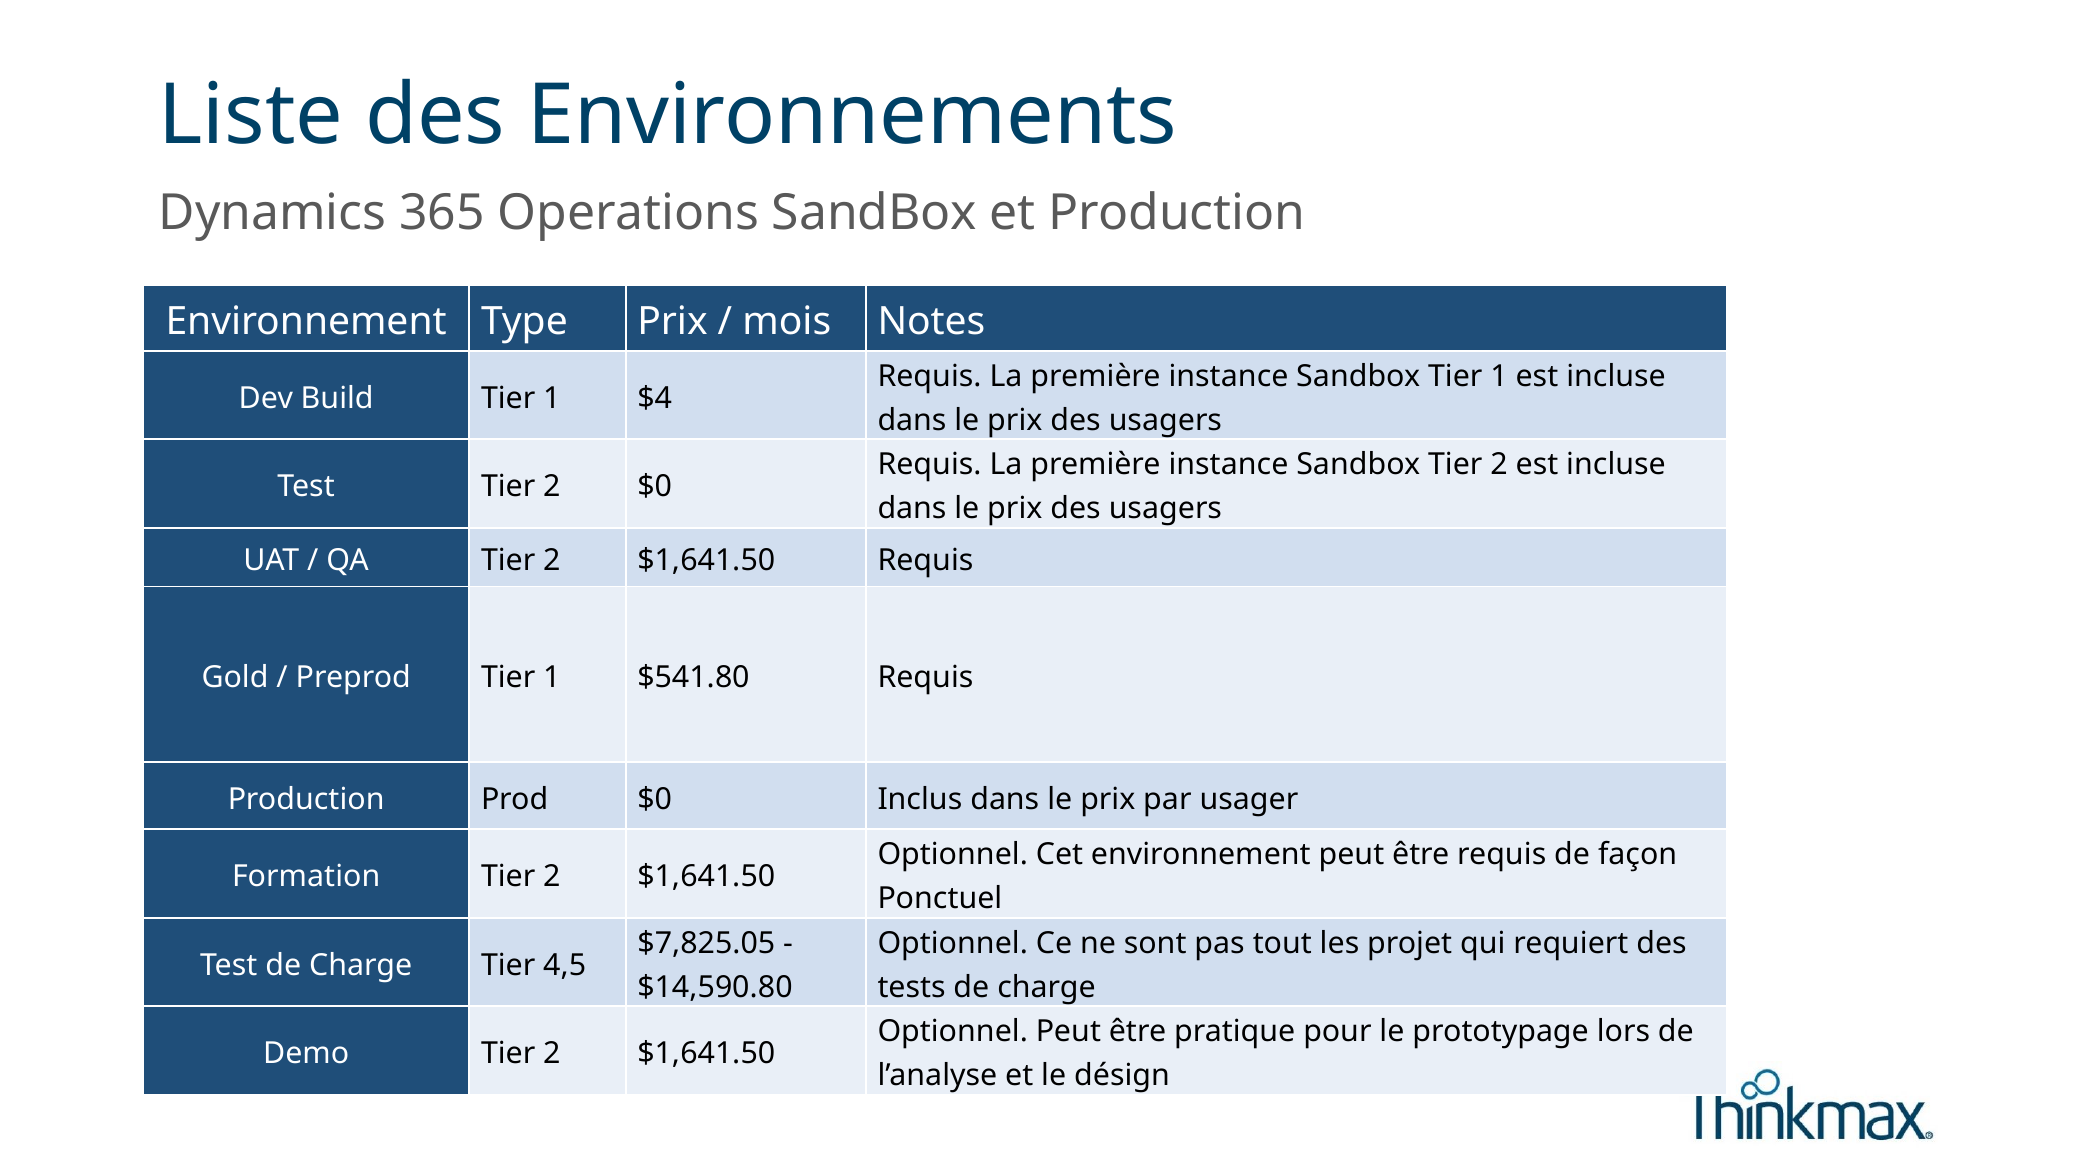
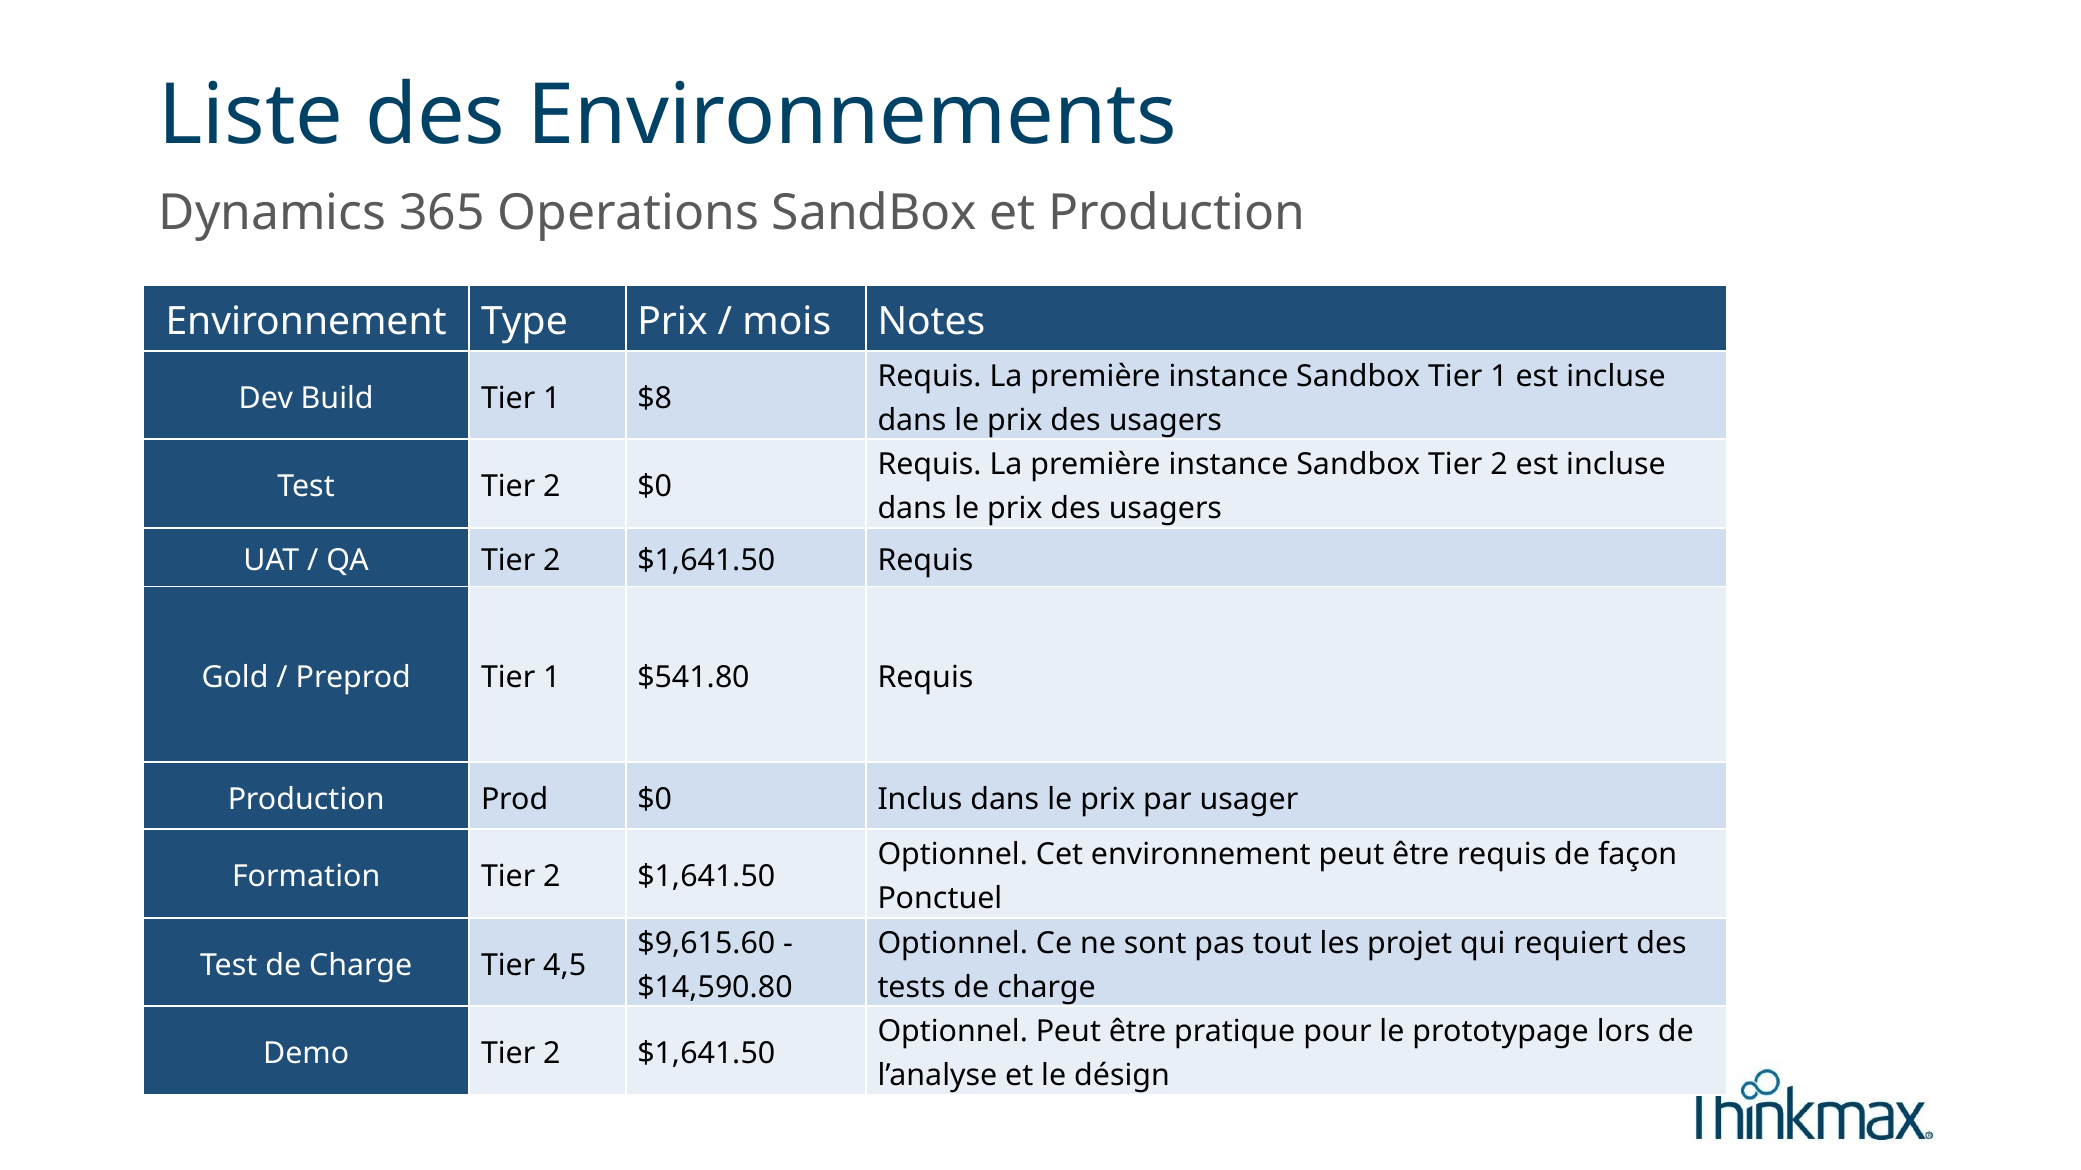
$4: $4 -> $8
$7,825.05: $7,825.05 -> $9,615.60
